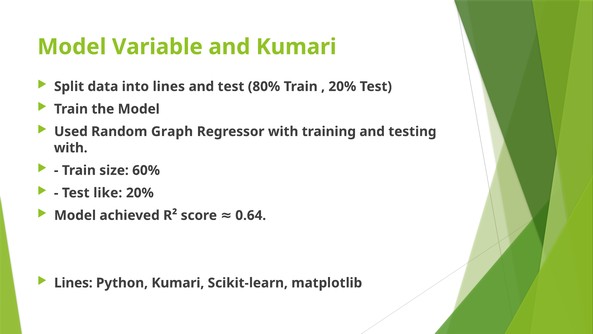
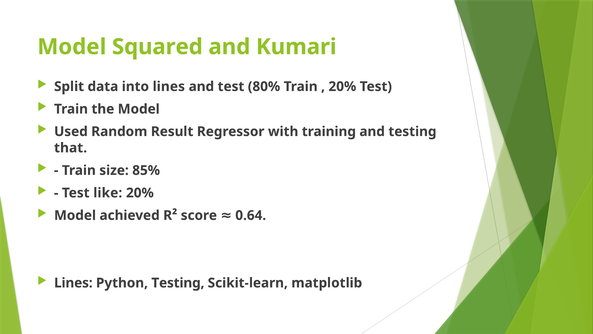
Variable: Variable -> Squared
Graph: Graph -> Result
with at (71, 148): with -> that
60%: 60% -> 85%
Python Kumari: Kumari -> Testing
